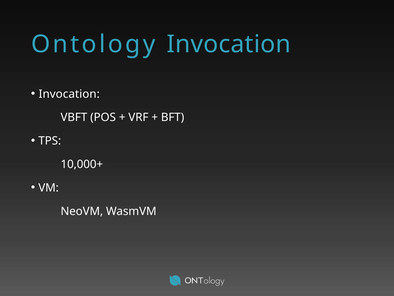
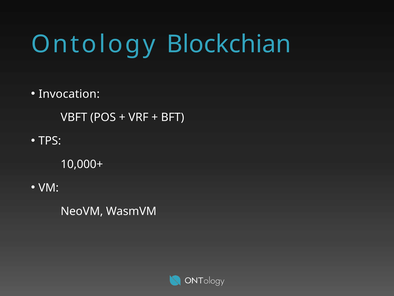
Ontology Invocation: Invocation -> Blockchian
